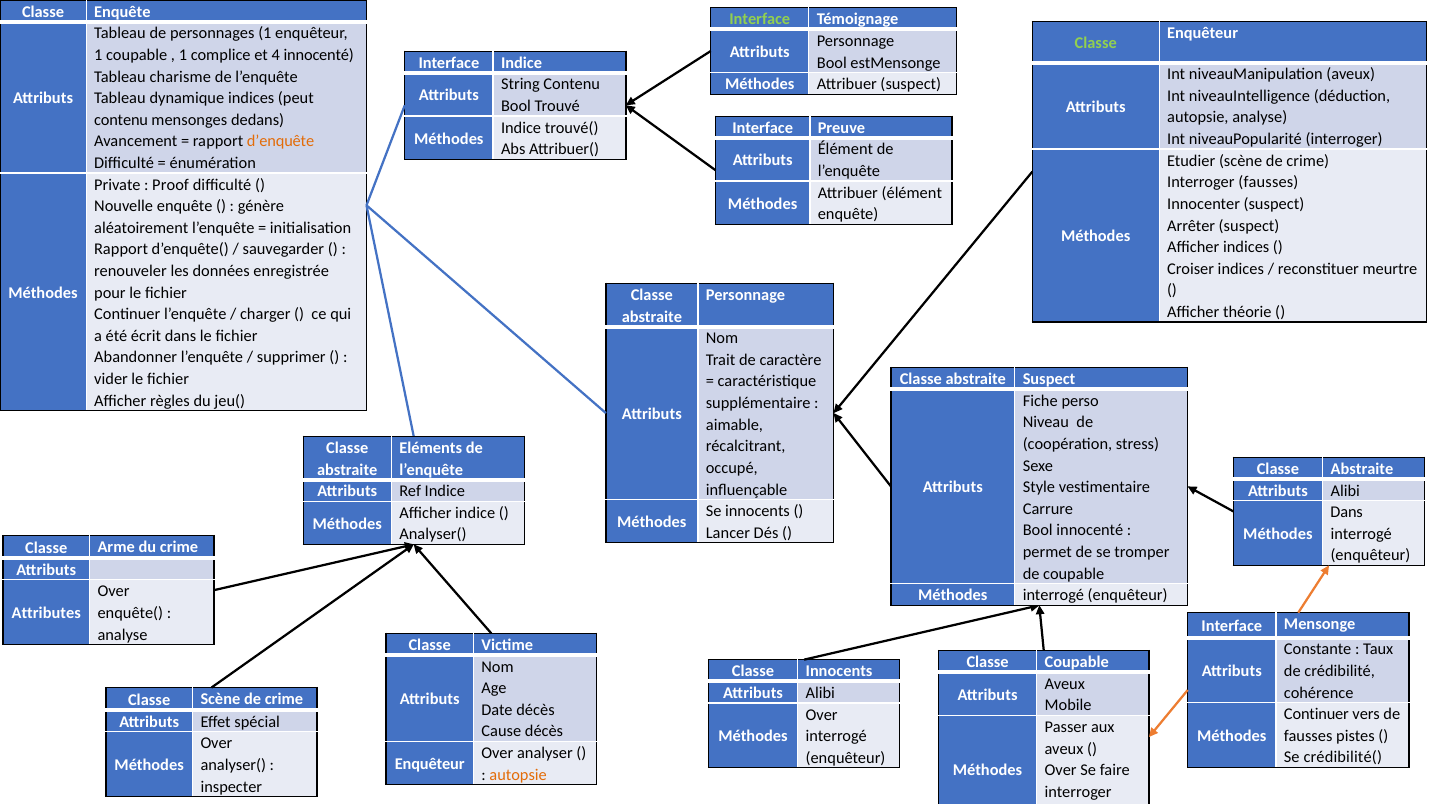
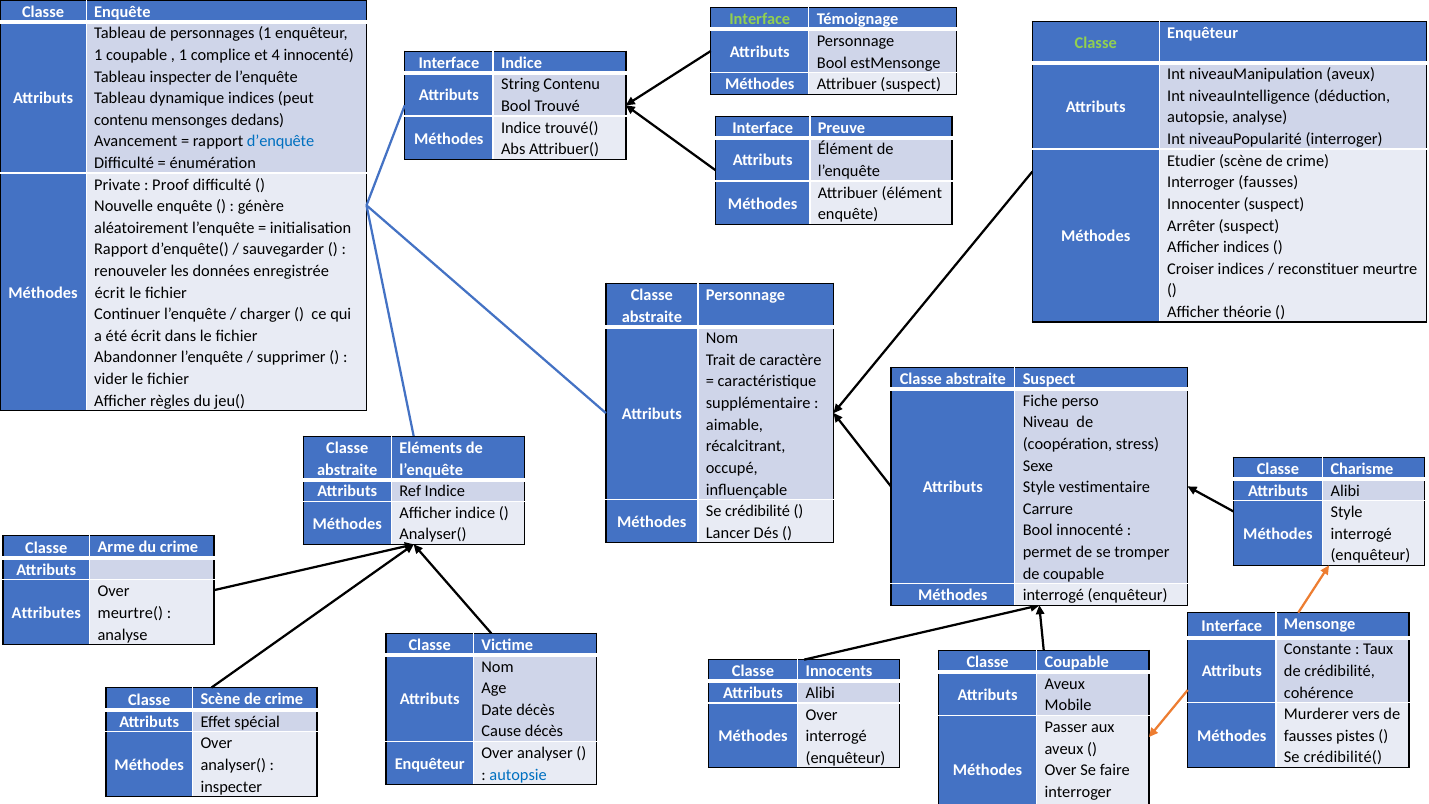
Tableau charisme: charisme -> inspecter
d’enquête colour: orange -> blue
pour at (110, 293): pour -> écrit
Abstraite at (1362, 469): Abstraite -> Charisme
Se innocents: innocents -> crédibilité
Dans at (1347, 512): Dans -> Style
enquête(: enquête( -> meurtre(
Continuer at (1316, 714): Continuer -> Murderer
autopsie at (518, 775) colour: orange -> blue
